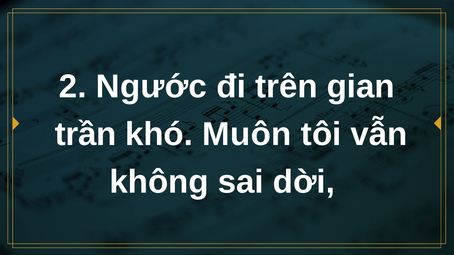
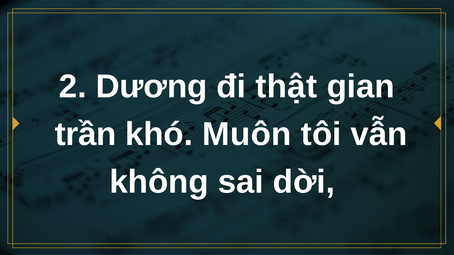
Ngước: Ngước -> Dương
trên: trên -> thật
